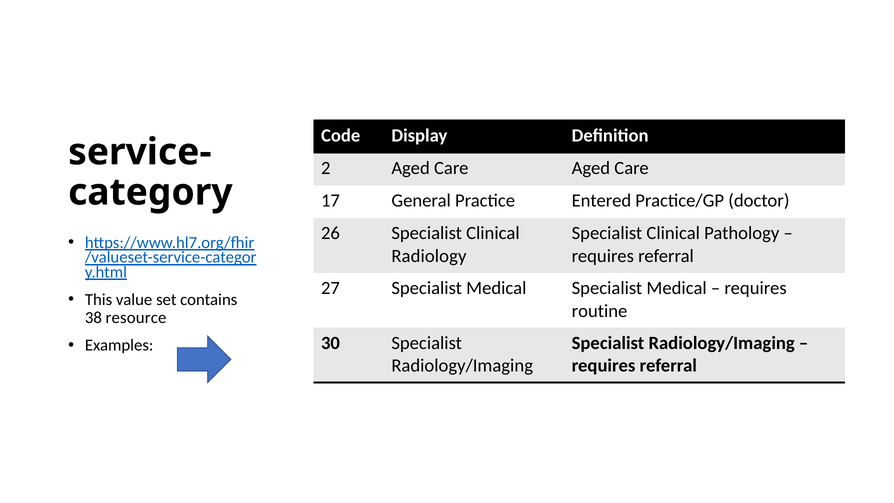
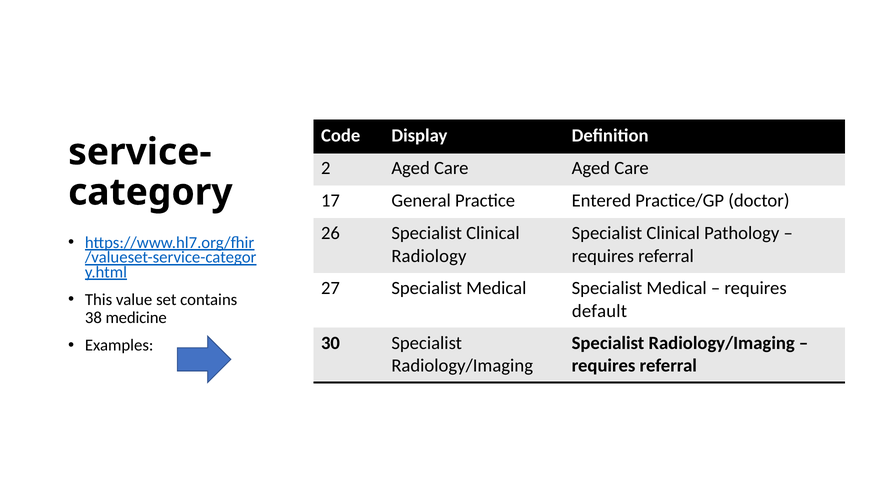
routine: routine -> default
resource: resource -> medicine
